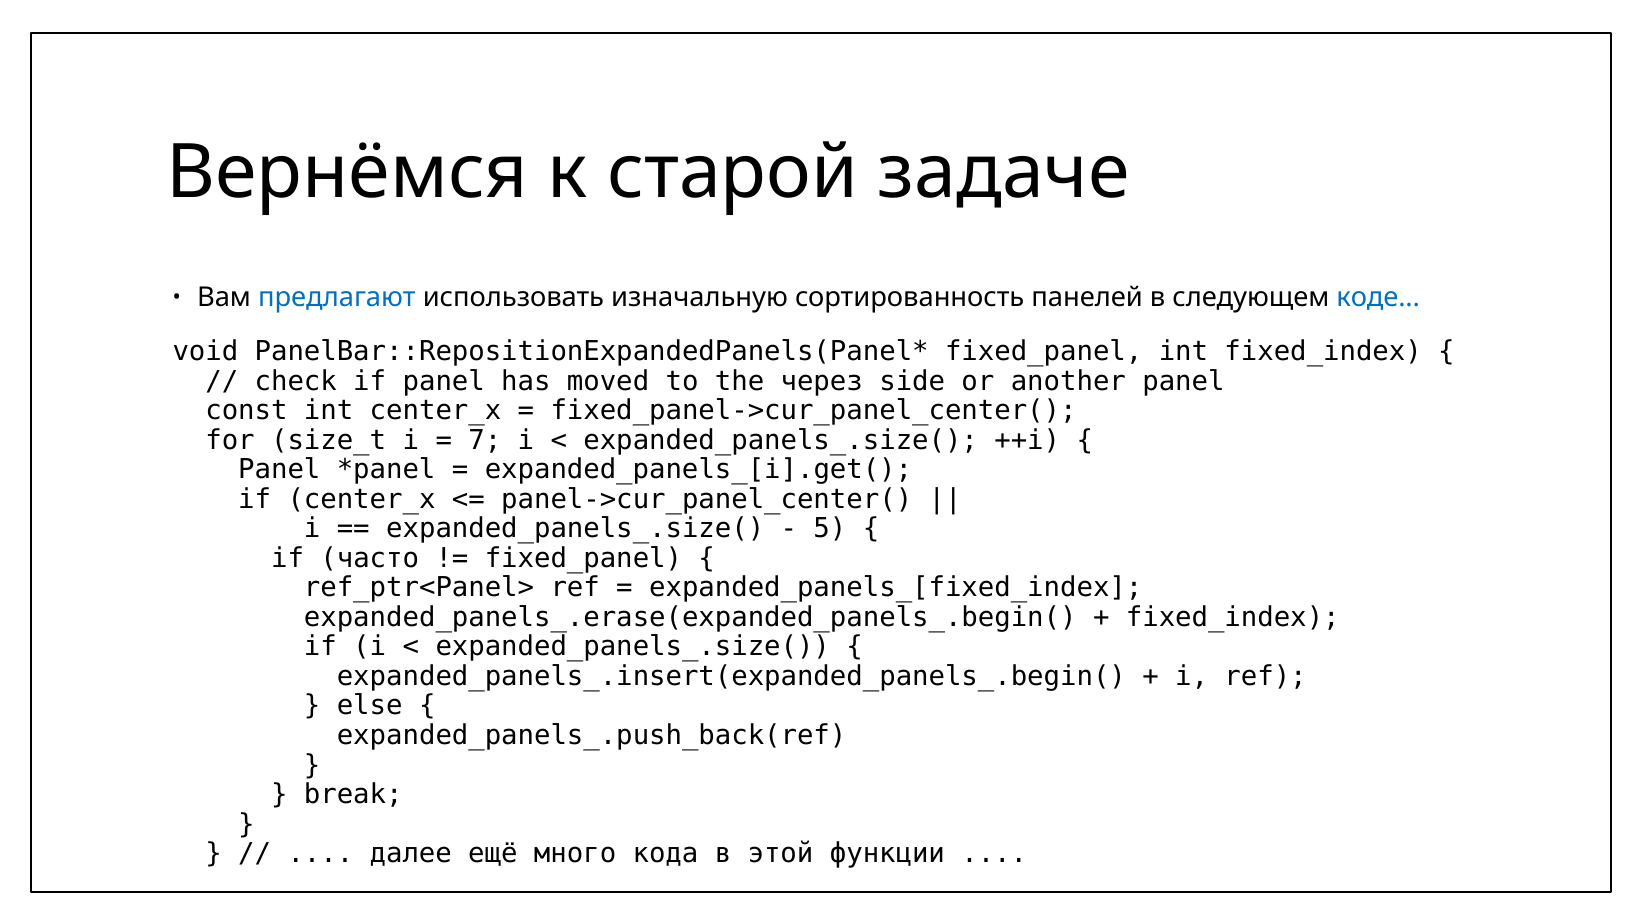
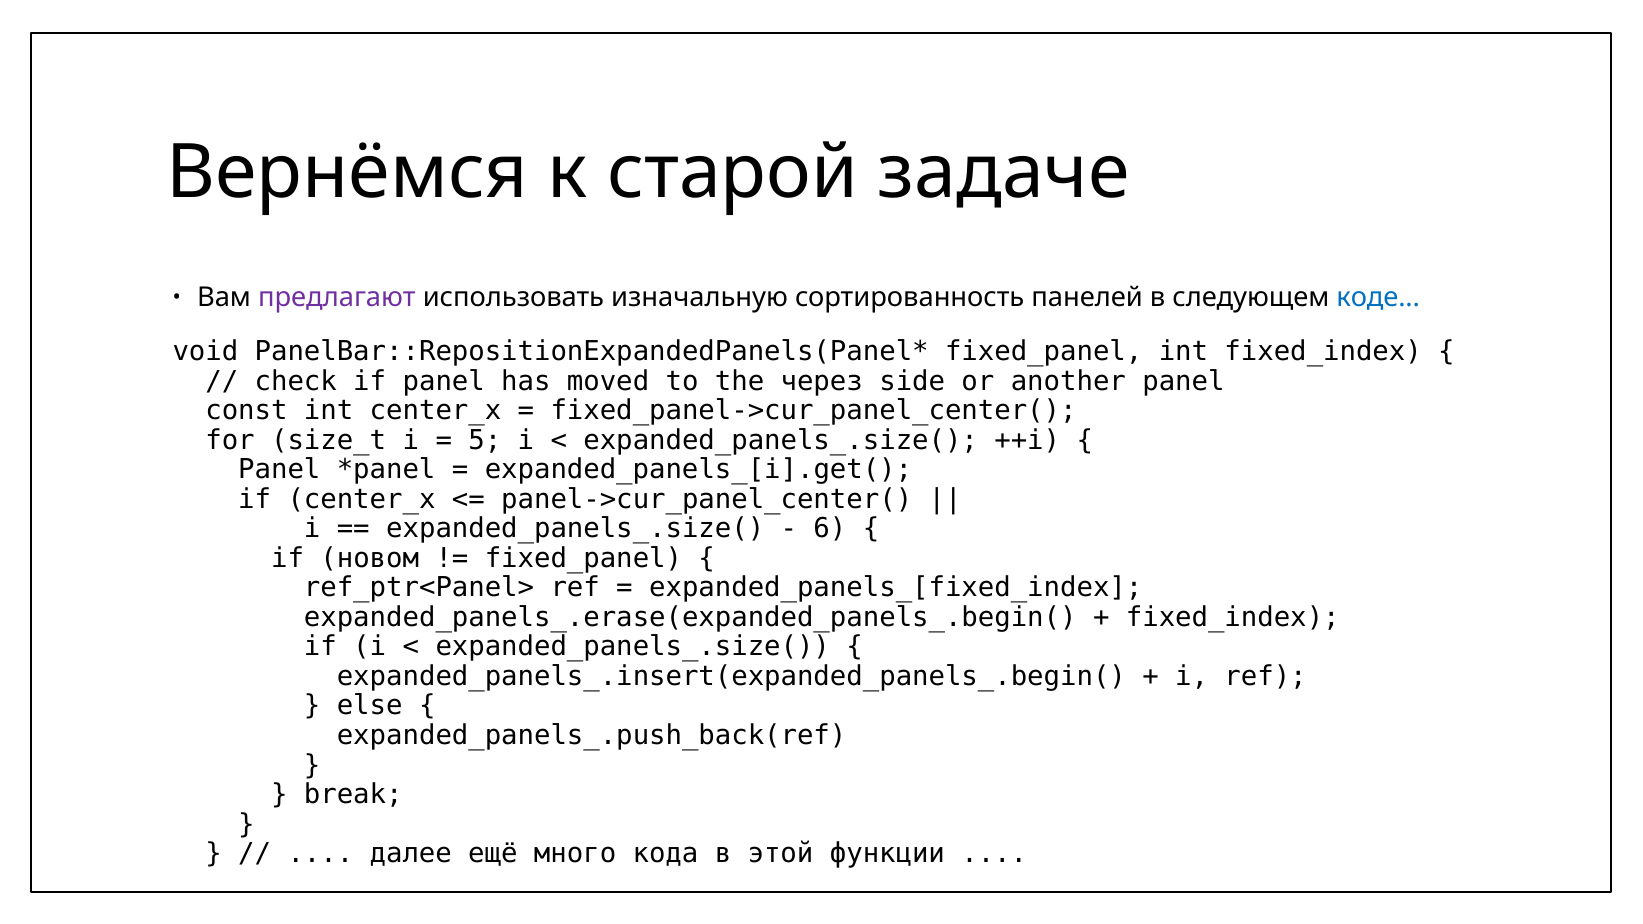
предлагают colour: blue -> purple
7: 7 -> 5
5: 5 -> 6
часто: часто -> новом
